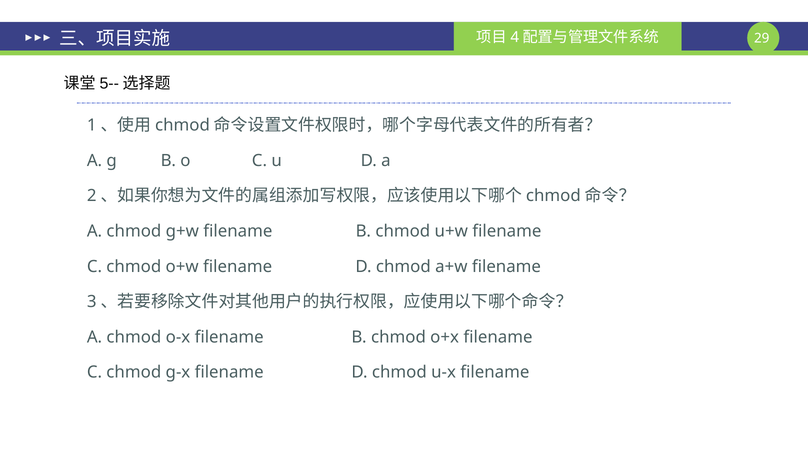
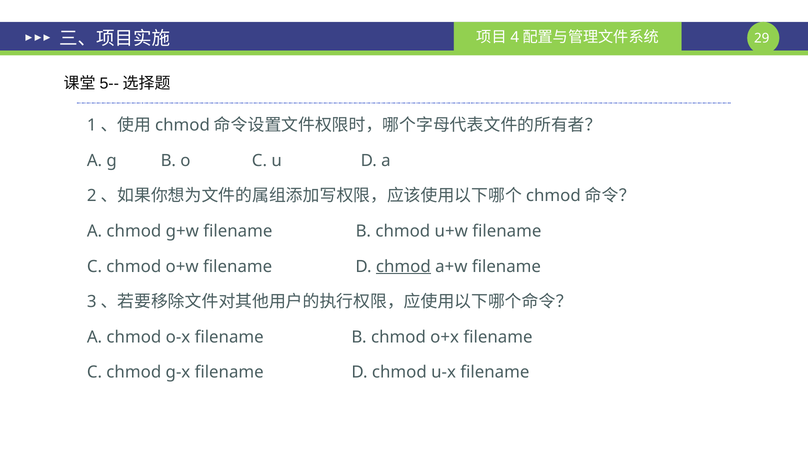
chmod at (403, 267) underline: none -> present
